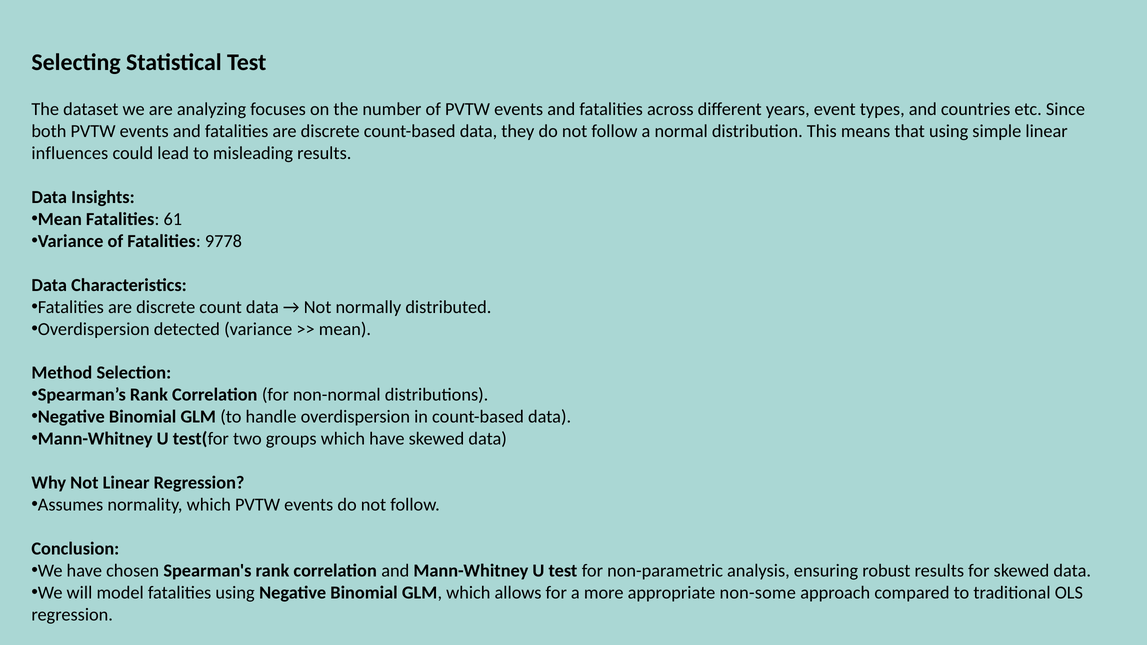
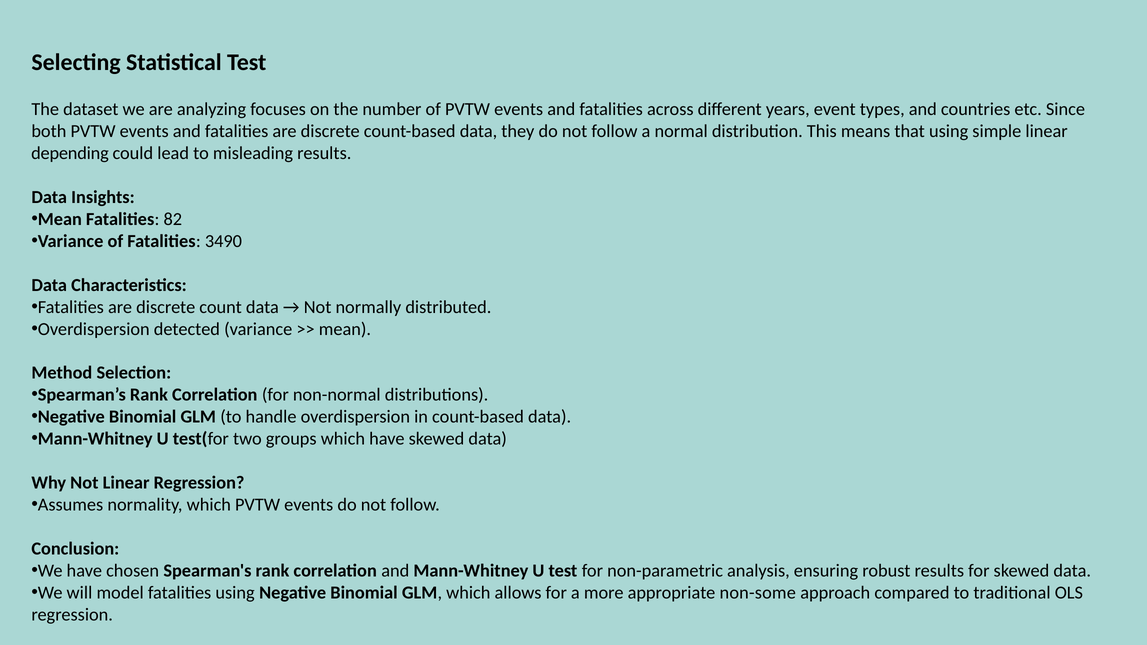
influences: influences -> depending
61: 61 -> 82
9778: 9778 -> 3490
